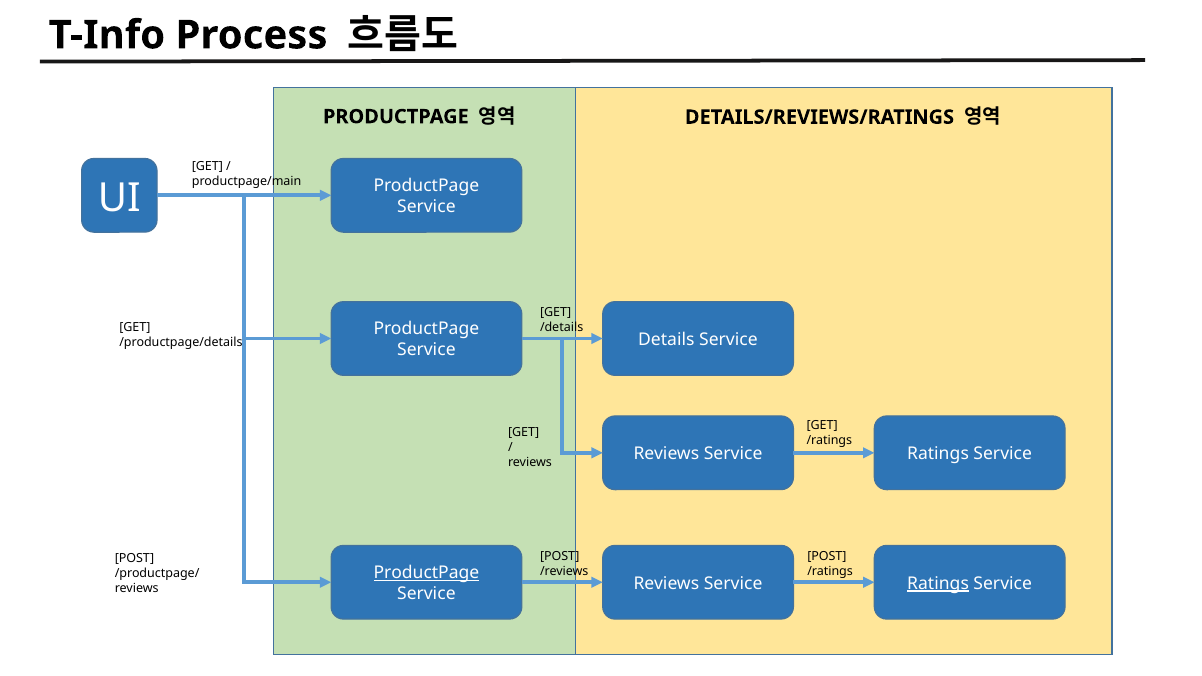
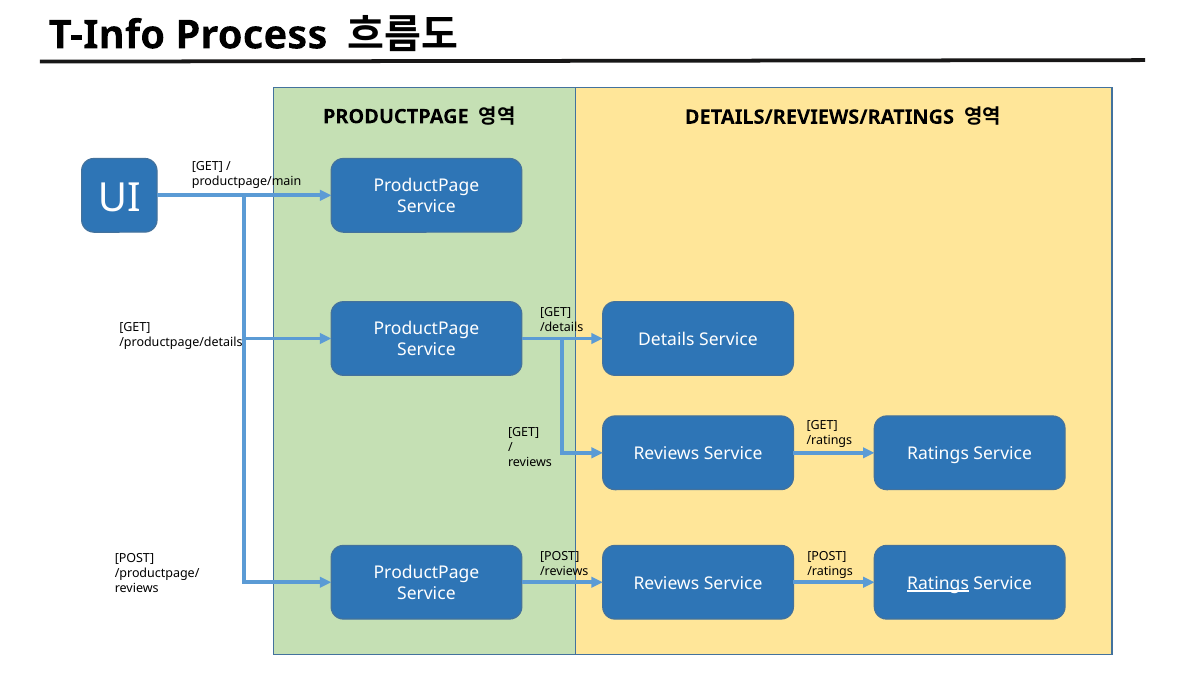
ProductPage at (426, 573) underline: present -> none
